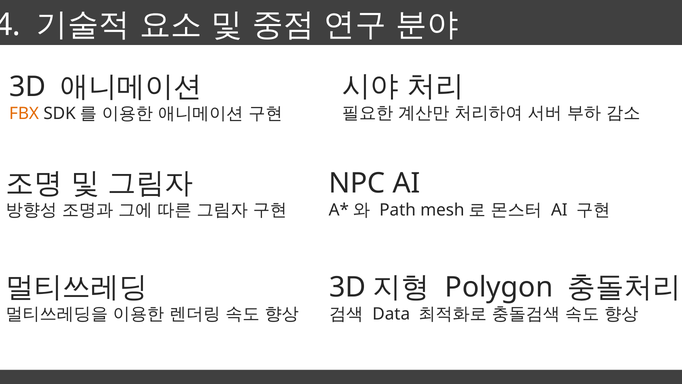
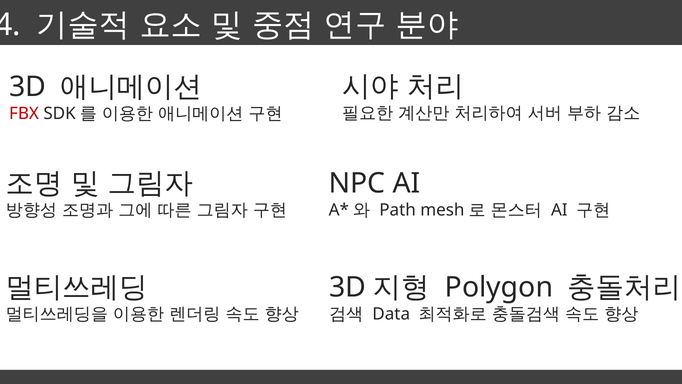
FBX colour: orange -> red
